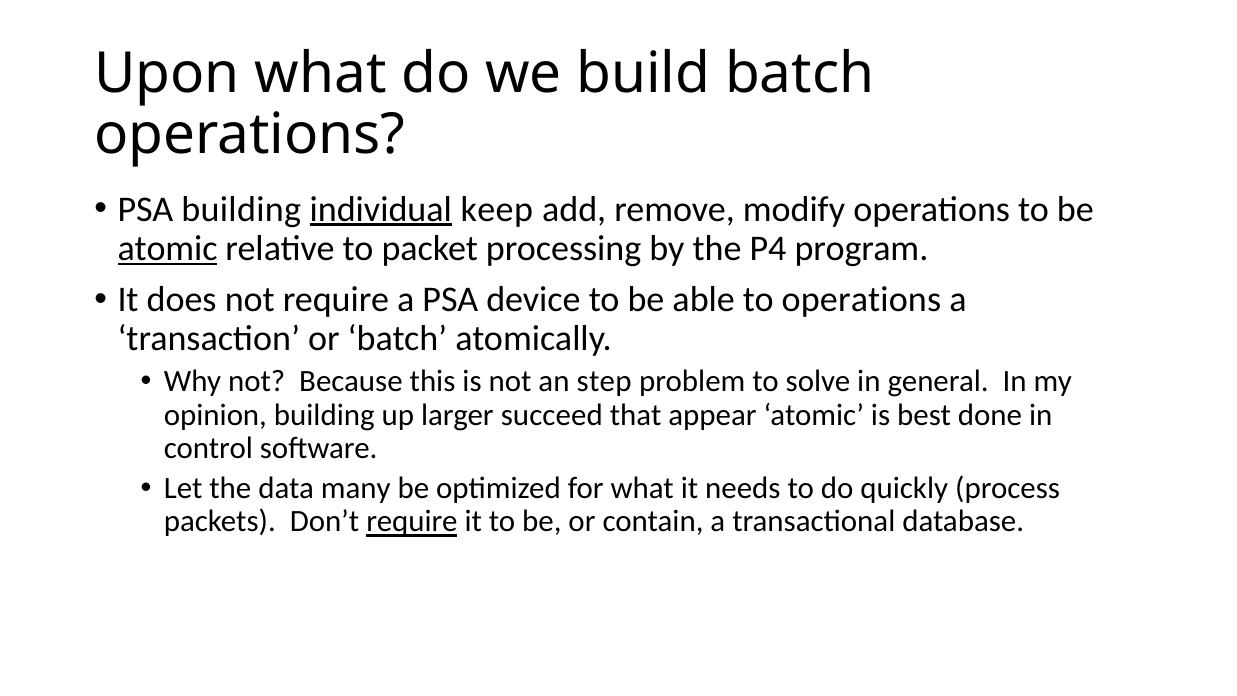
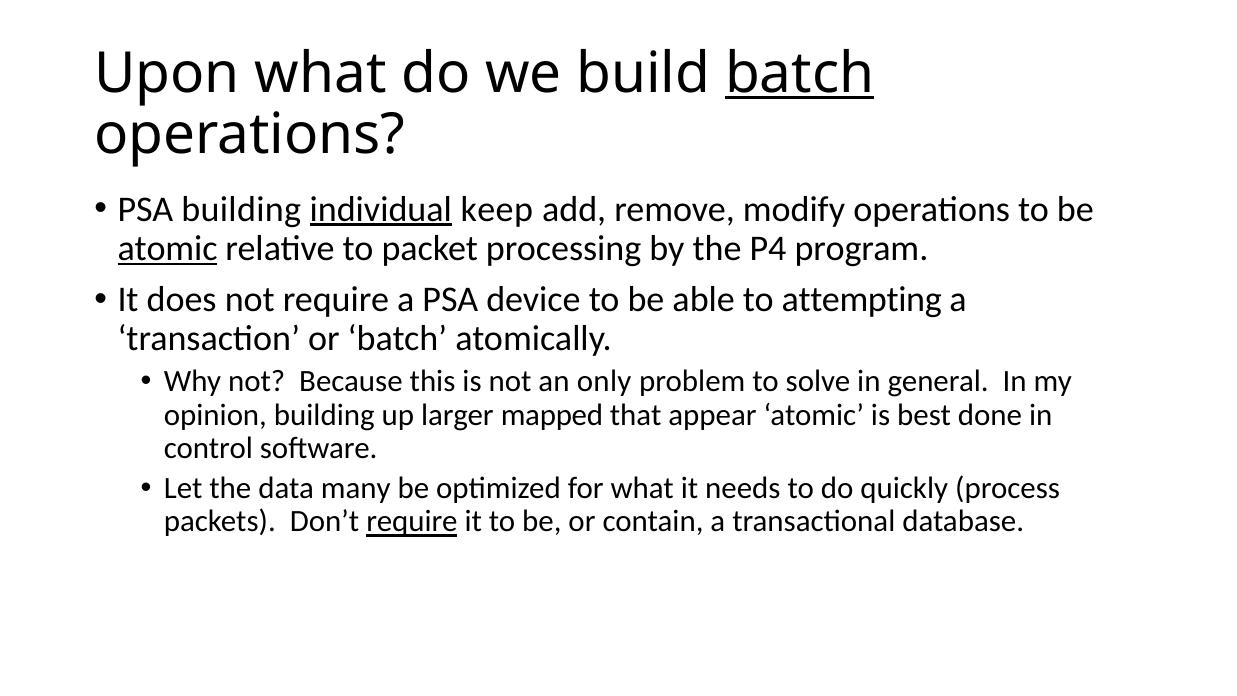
batch at (800, 73) underline: none -> present
to operations: operations -> attempting
step: step -> only
succeed: succeed -> mapped
